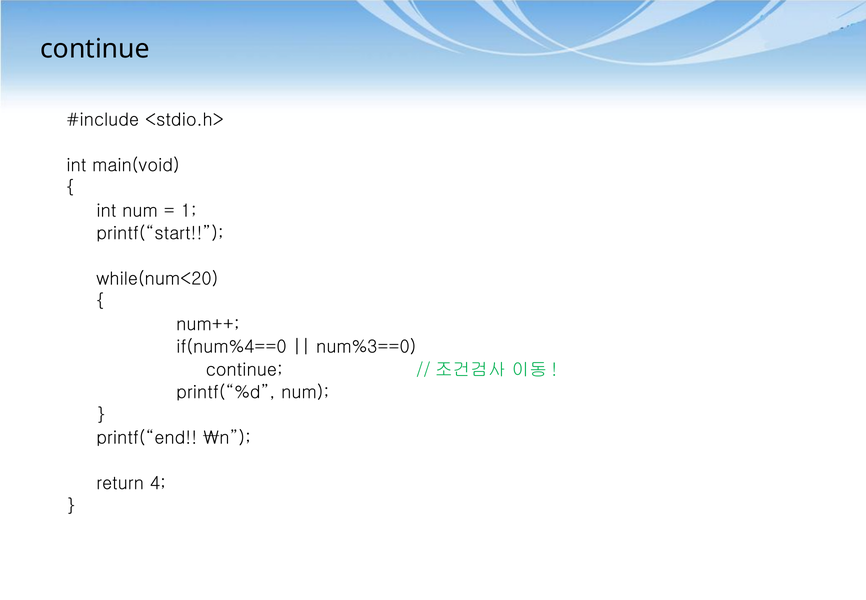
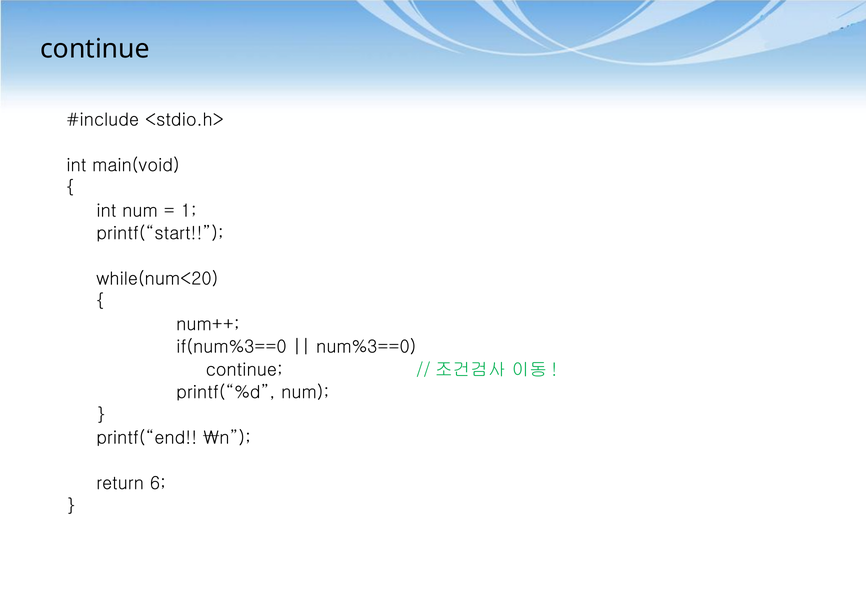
if(num%4==0: if(num%4==0 -> if(num%3==0
4: 4 -> 6
